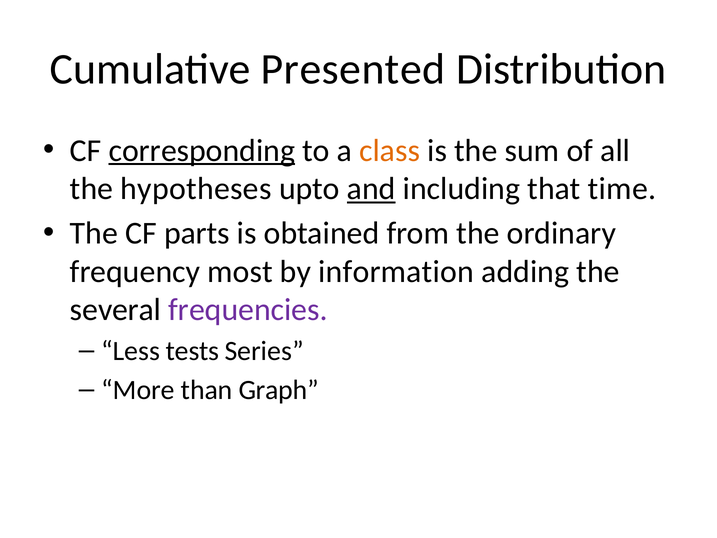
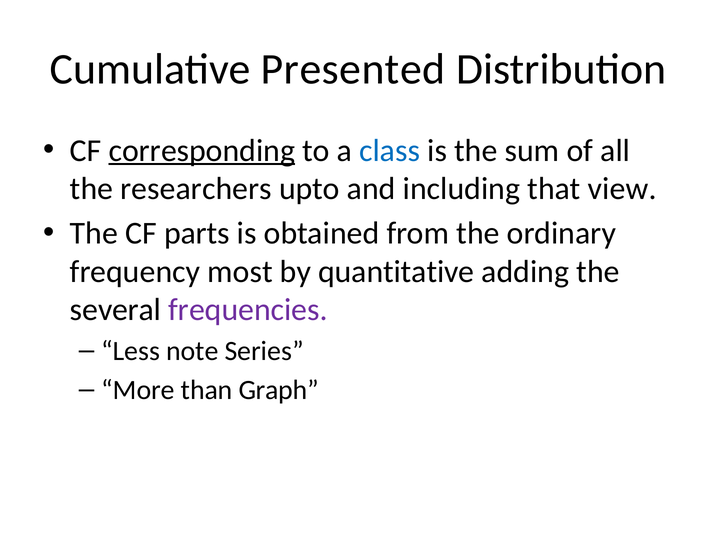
class colour: orange -> blue
hypotheses: hypotheses -> researchers
and underline: present -> none
time: time -> view
information: information -> quantitative
tests: tests -> note
